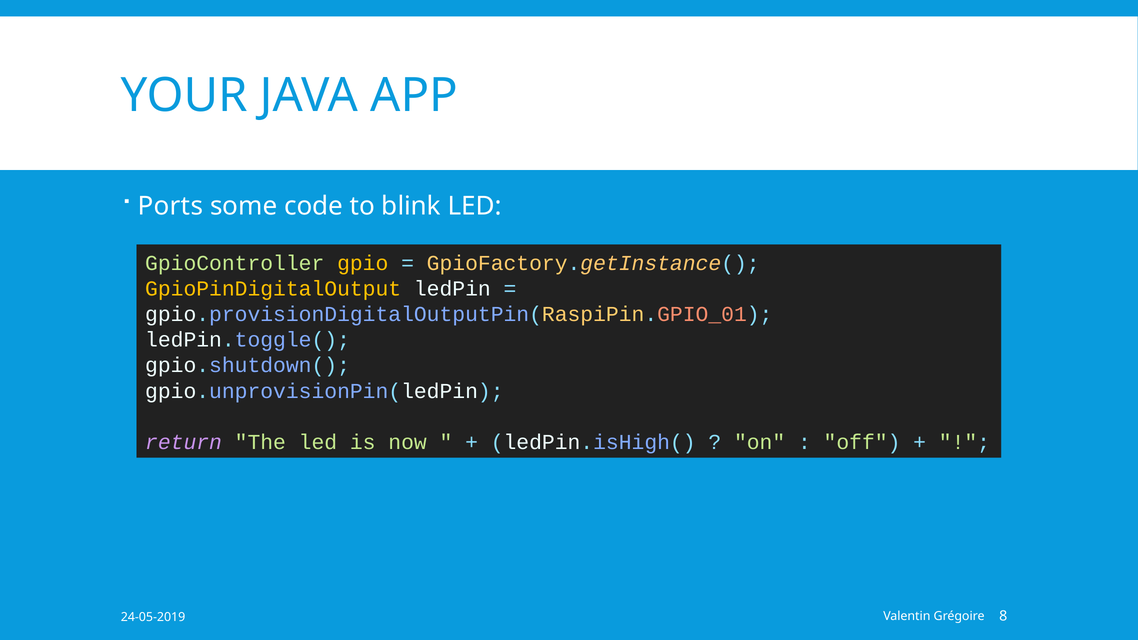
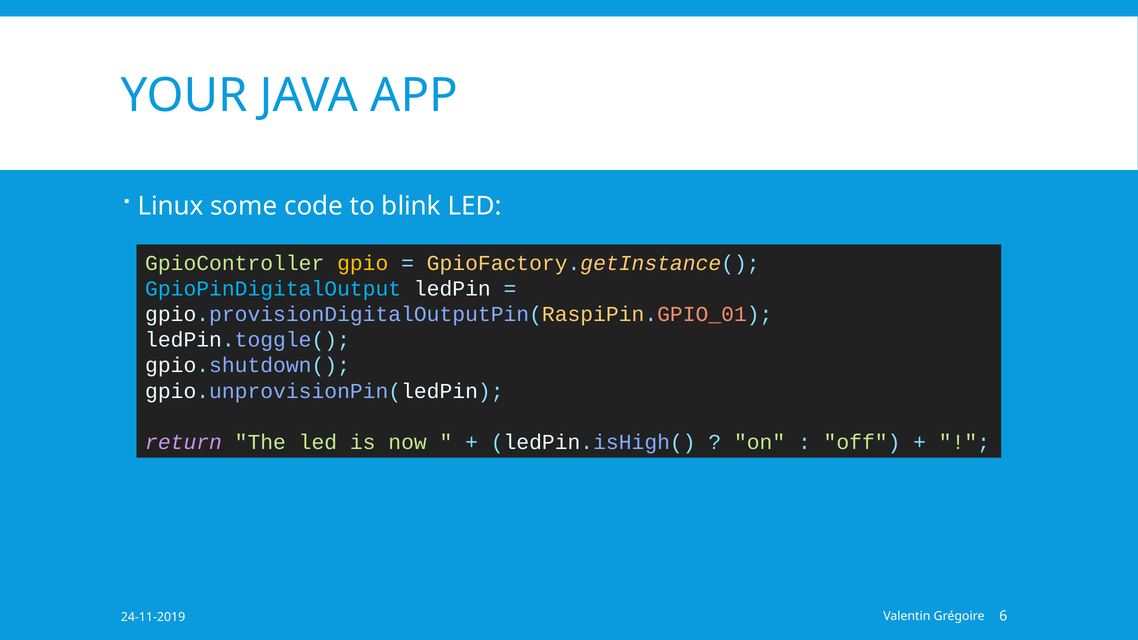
Ports: Ports -> Linux
GpioPinDigitalOutput colour: yellow -> light blue
8: 8 -> 6
24-05-2019: 24-05-2019 -> 24-11-2019
